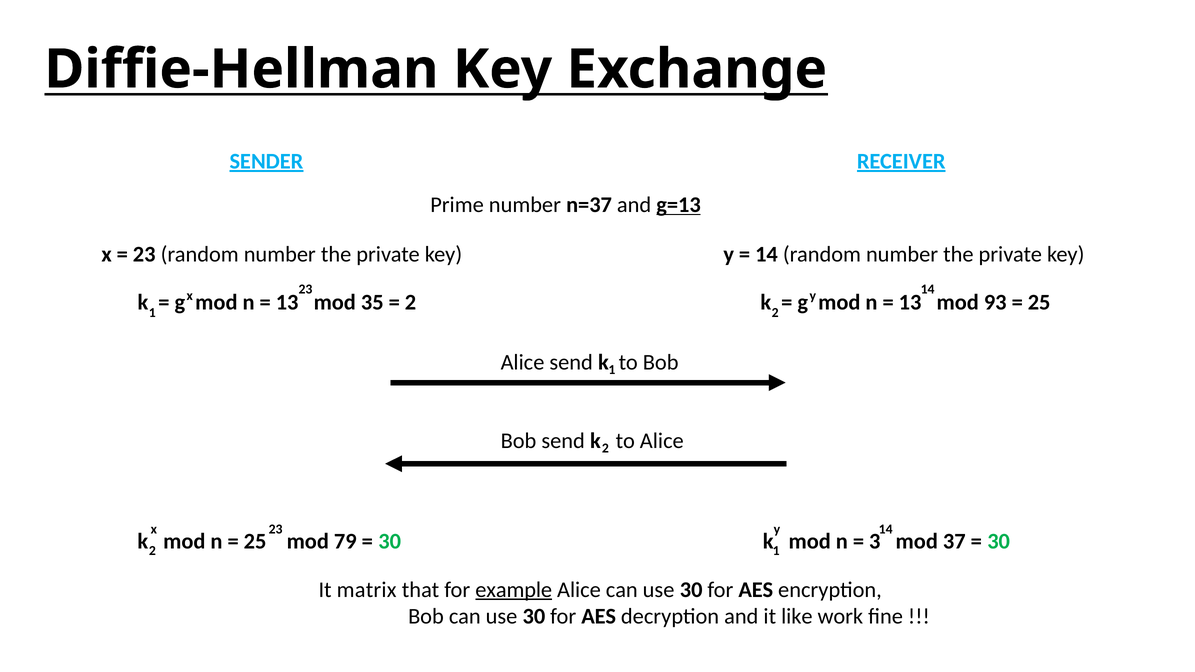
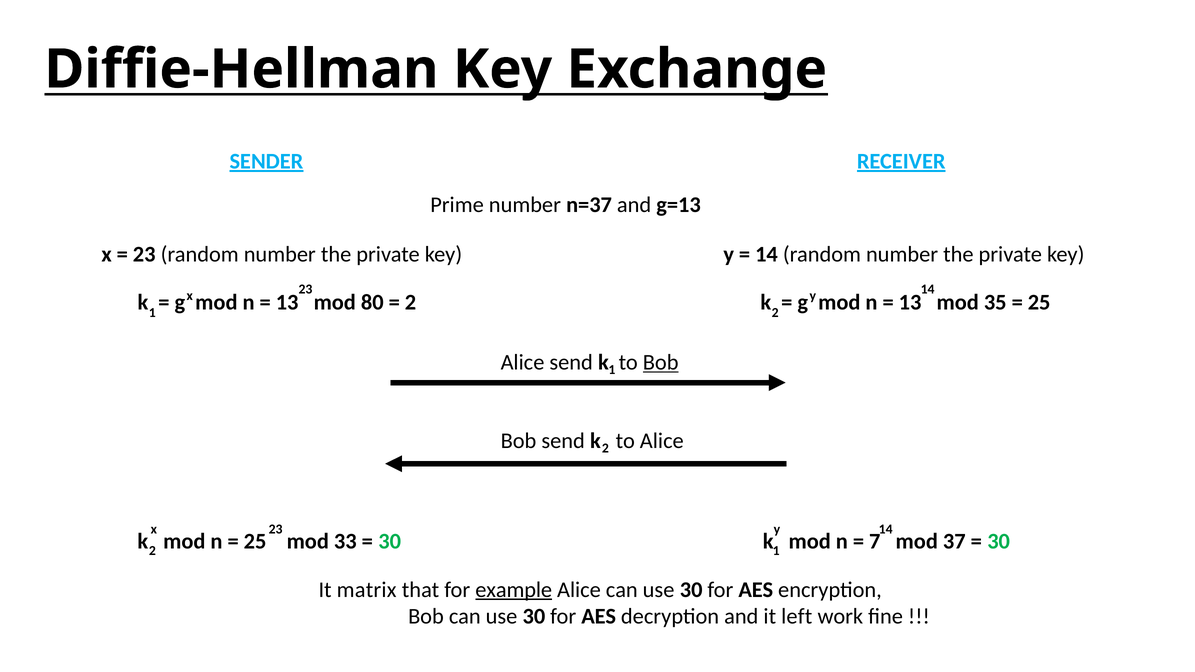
g=13 underline: present -> none
93: 93 -> 35
35: 35 -> 80
Bob at (661, 362) underline: none -> present
79: 79 -> 33
3: 3 -> 7
like: like -> left
